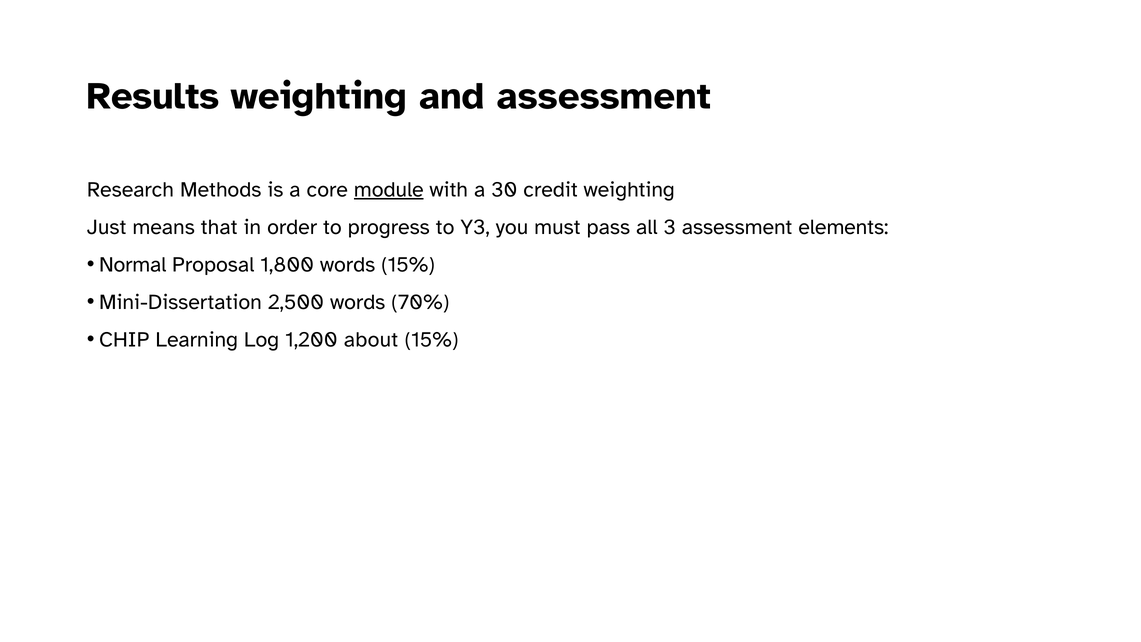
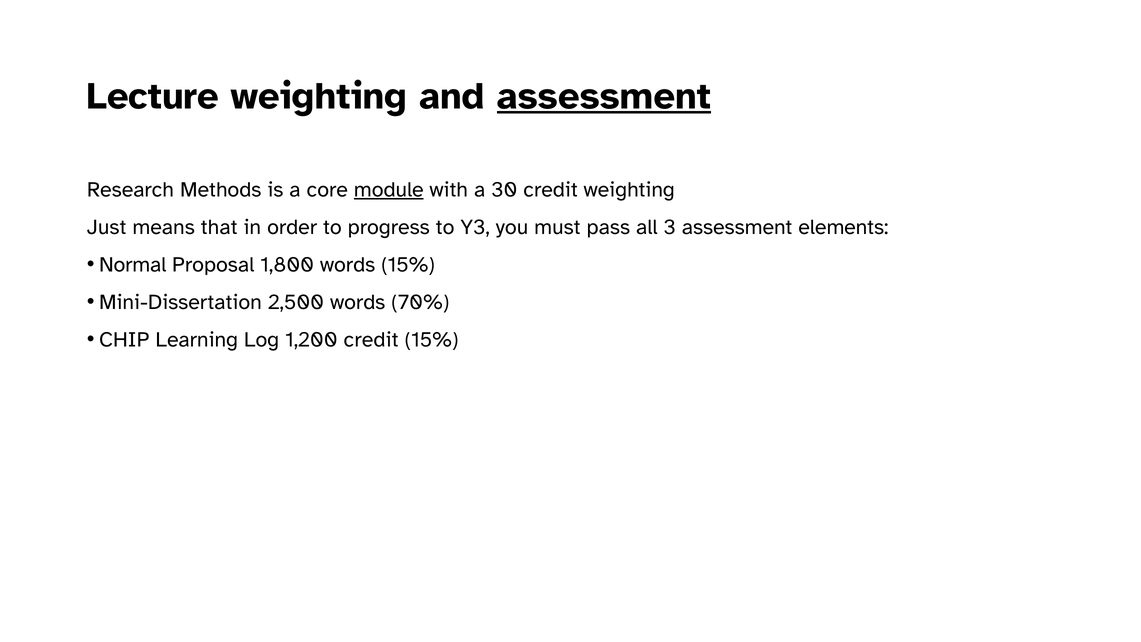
Results: Results -> Lecture
assessment at (604, 96) underline: none -> present
1,200 about: about -> credit
